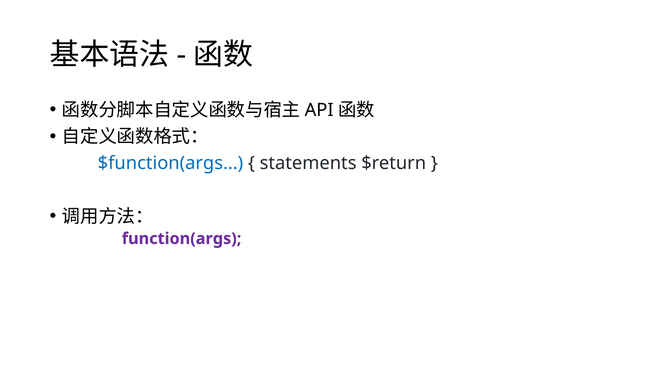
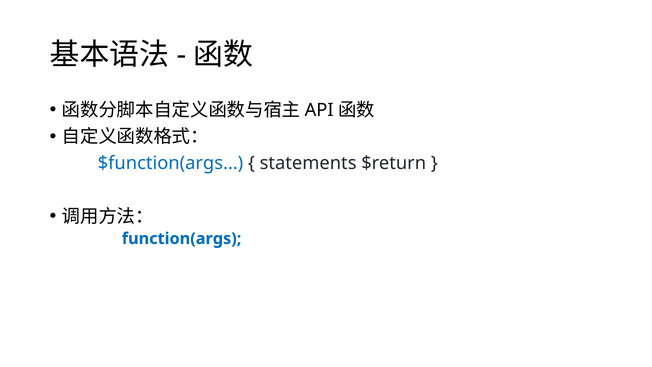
function(args colour: purple -> blue
